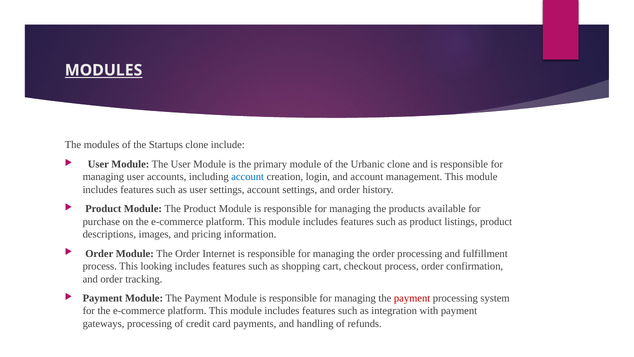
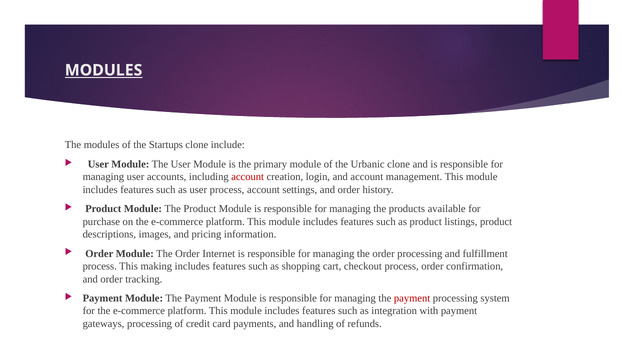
account at (248, 177) colour: blue -> red
user settings: settings -> process
looking: looking -> making
